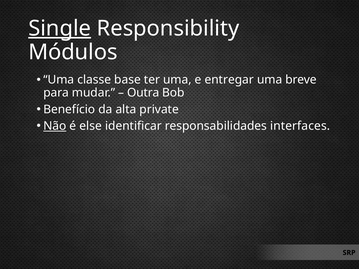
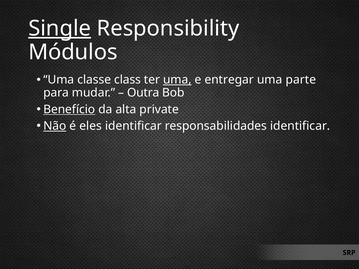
base: base -> class
uma at (177, 80) underline: none -> present
breve: breve -> parte
Benefício underline: none -> present
else: else -> eles
responsabilidades interfaces: interfaces -> identificar
